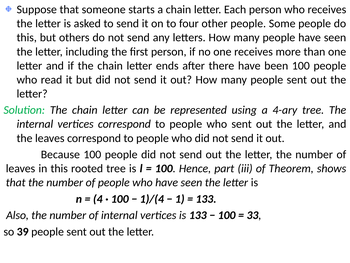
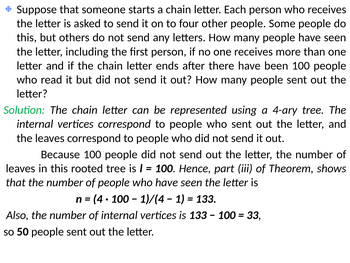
39: 39 -> 50
